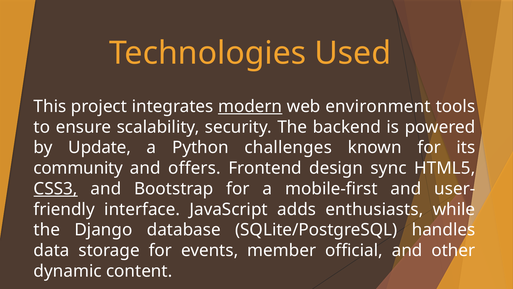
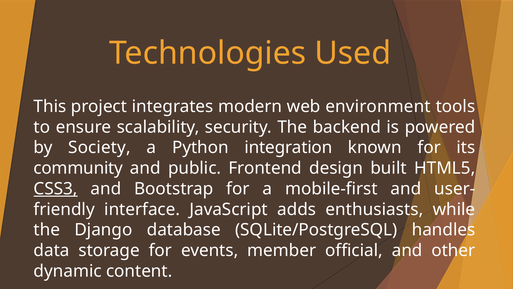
modern underline: present -> none
Update: Update -> Society
challenges: challenges -> integration
offers: offers -> public
sync: sync -> built
